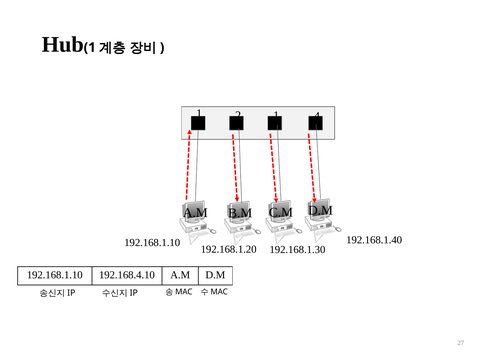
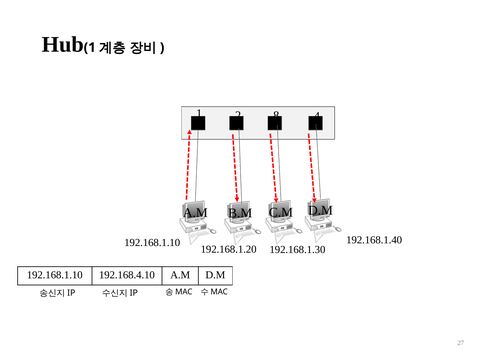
2 1: 1 -> 8
